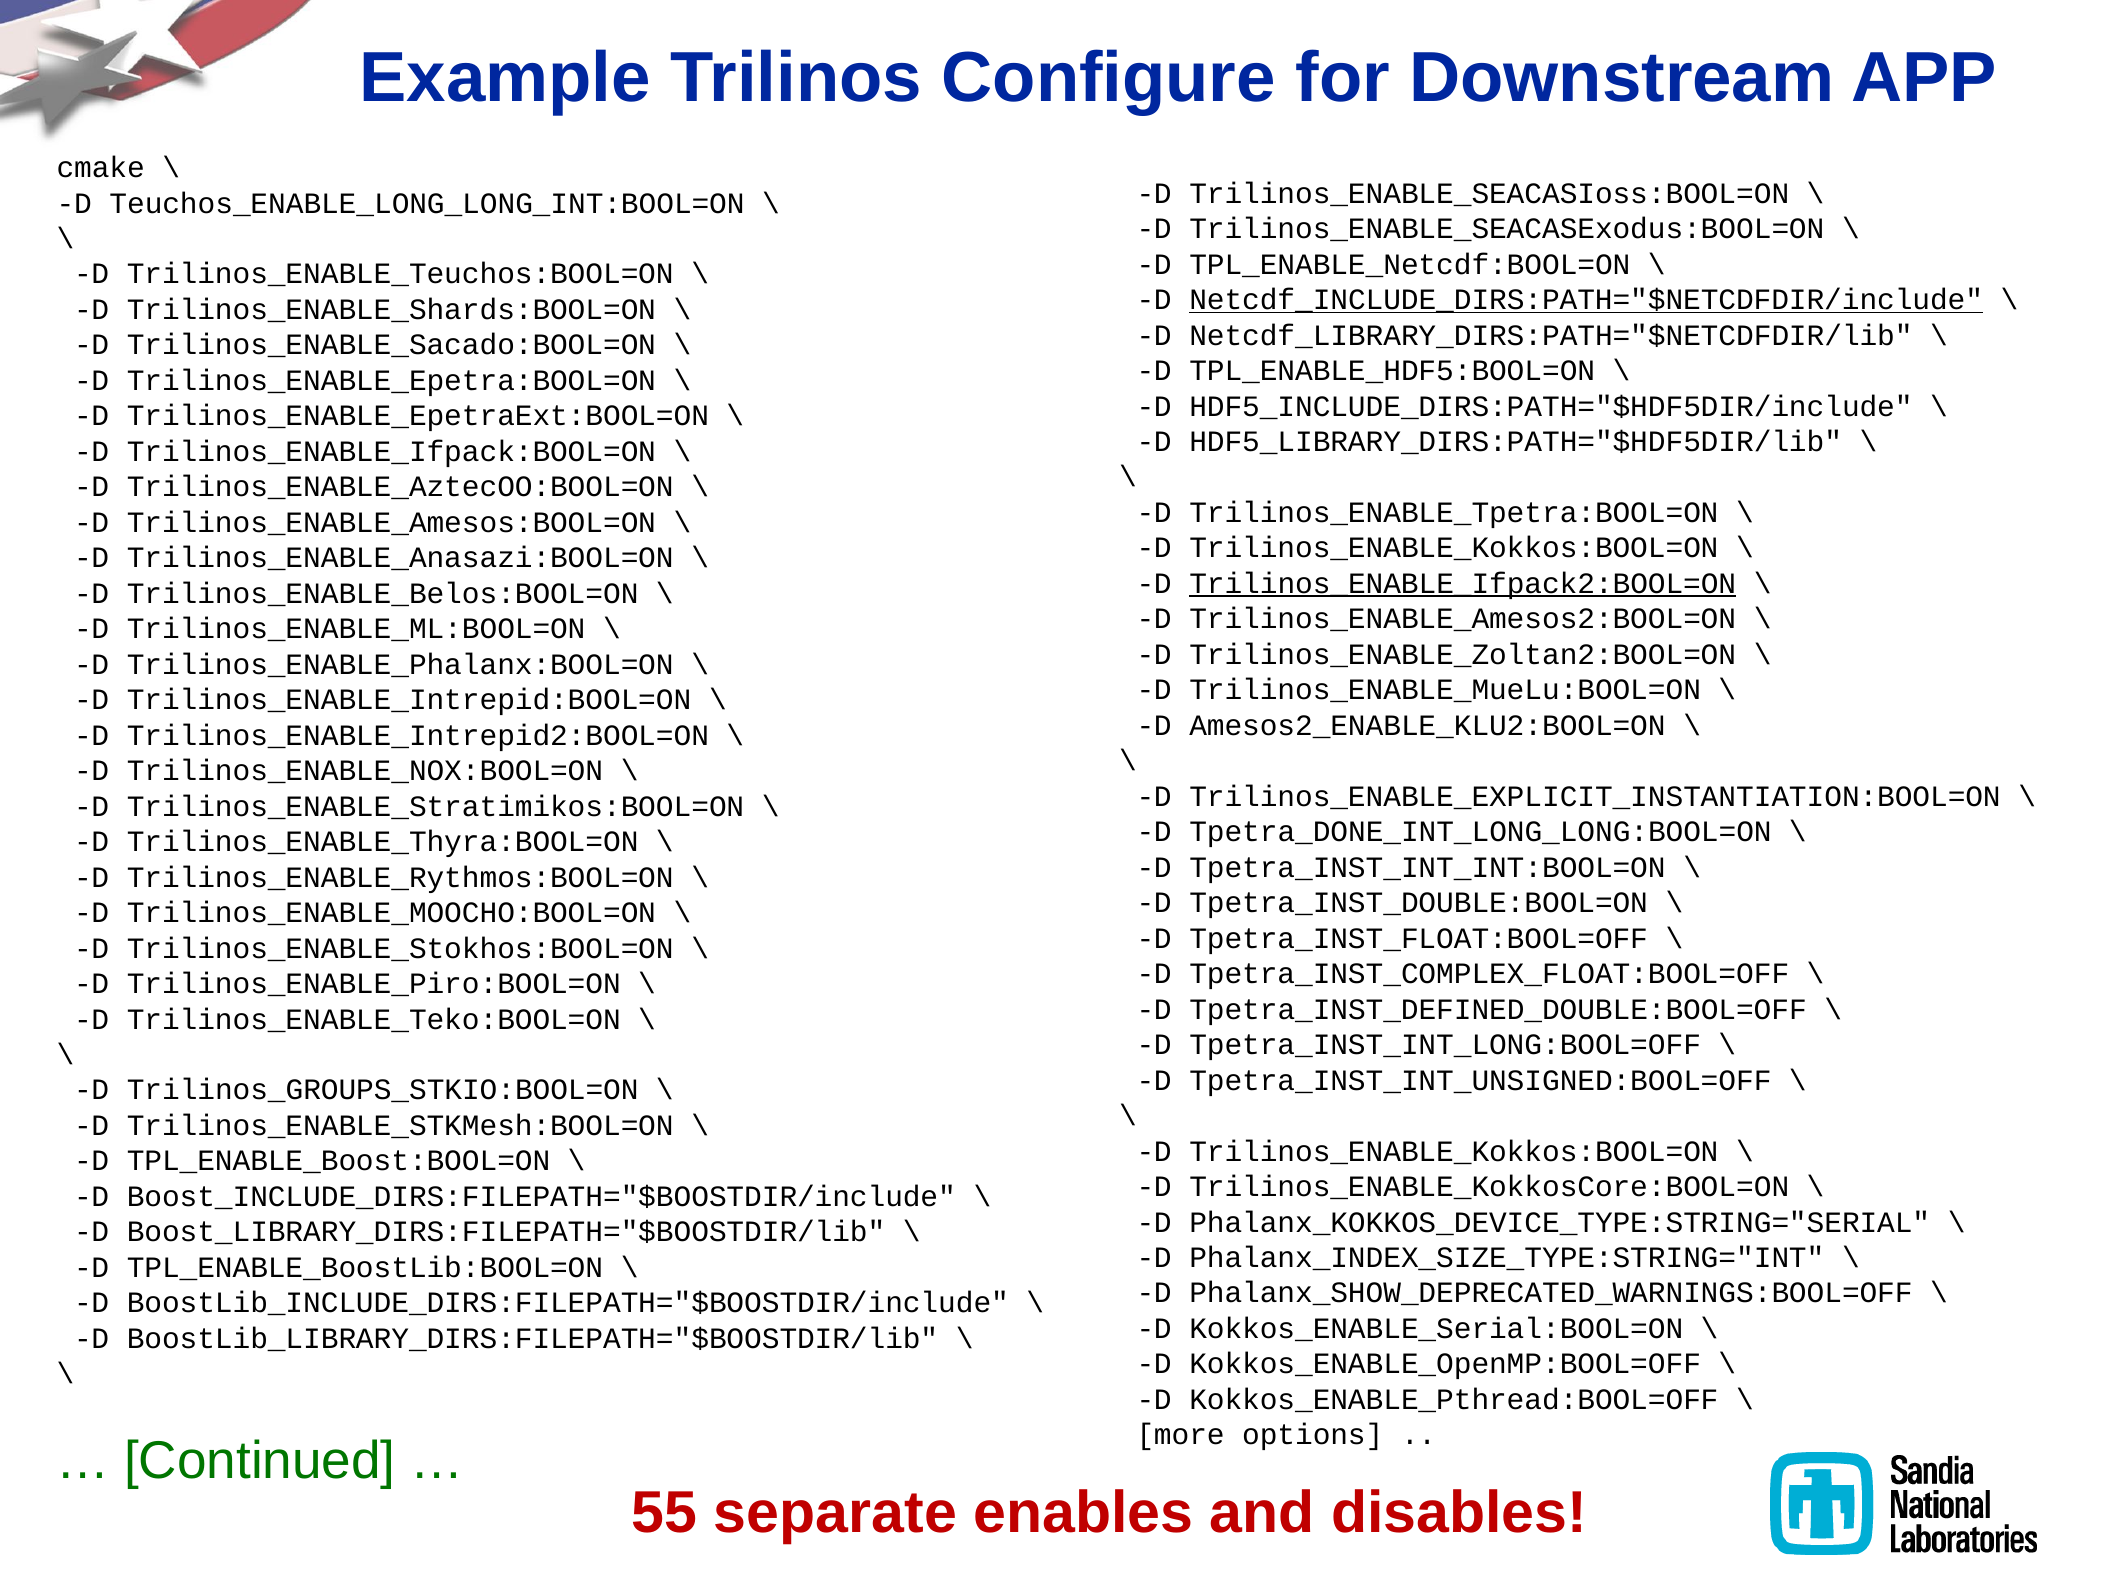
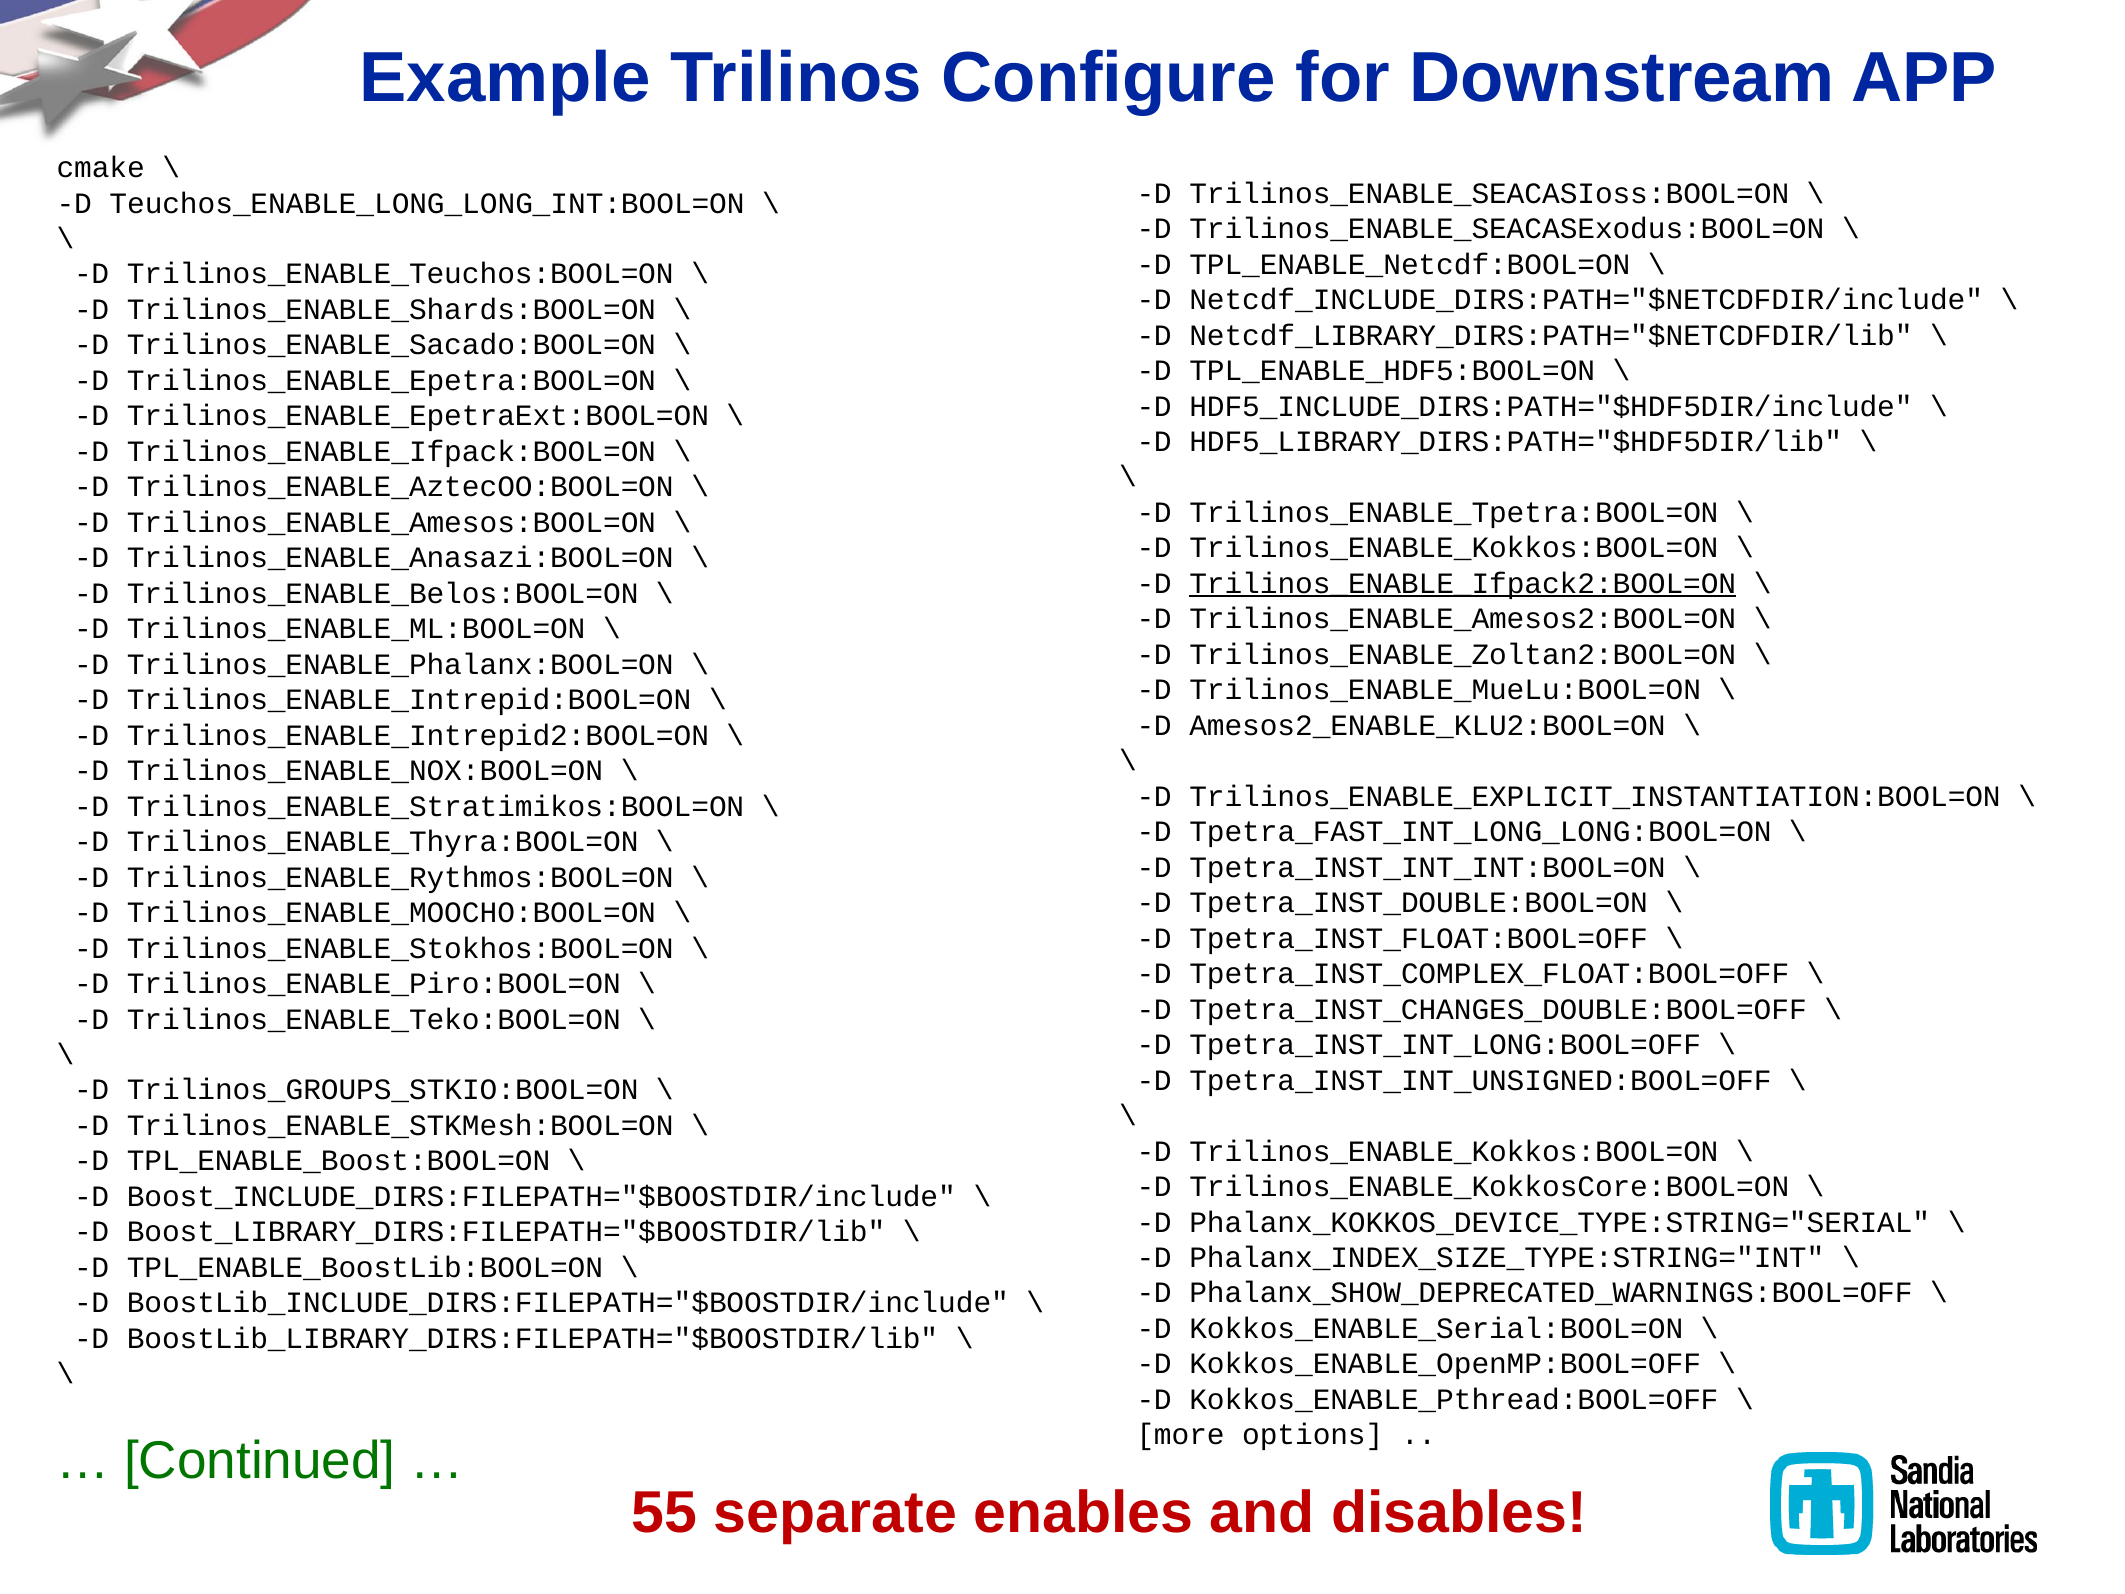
Netcdf_INCLUDE_DIRS:PATH="$NETCDFDIR/include underline: present -> none
Tpetra_DONE_INT_LONG_LONG:BOOL=ON: Tpetra_DONE_INT_LONG_LONG:BOOL=ON -> Tpetra_FAST_INT_LONG_LONG:BOOL=ON
Tpetra_INST_DEFINED_DOUBLE:BOOL=OFF: Tpetra_INST_DEFINED_DOUBLE:BOOL=OFF -> Tpetra_INST_CHANGES_DOUBLE:BOOL=OFF
